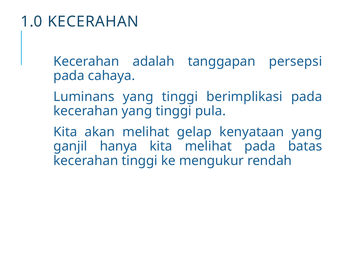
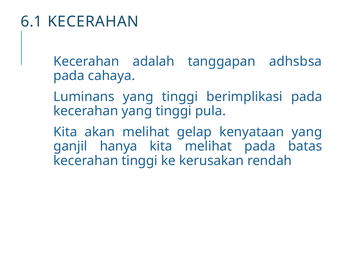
1.0: 1.0 -> 6.1
persepsi: persepsi -> adhsbsa
mengukur: mengukur -> kerusakan
